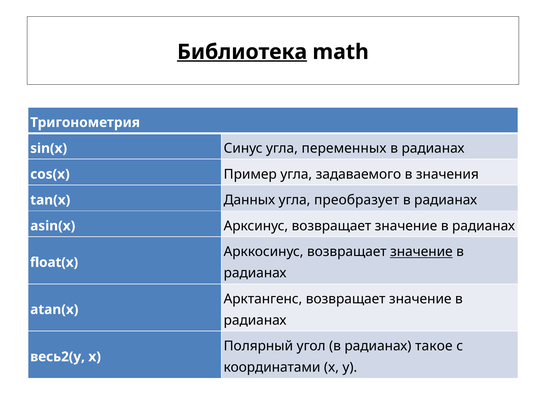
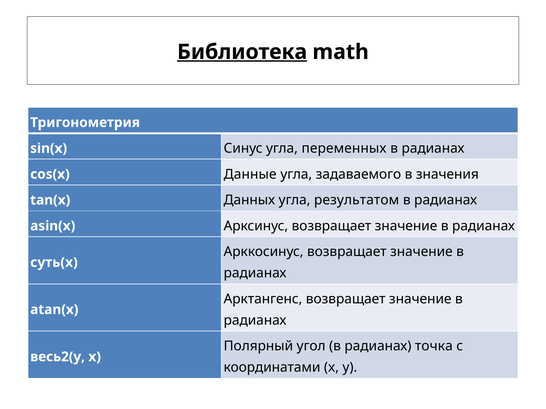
Пример: Пример -> Данные
преобразует: преобразует -> результатом
значение at (421, 252) underline: present -> none
float(x: float(x -> суть(x
такое: такое -> точка
